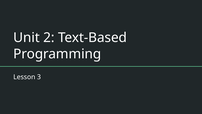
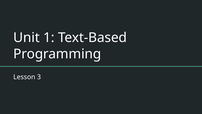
2: 2 -> 1
